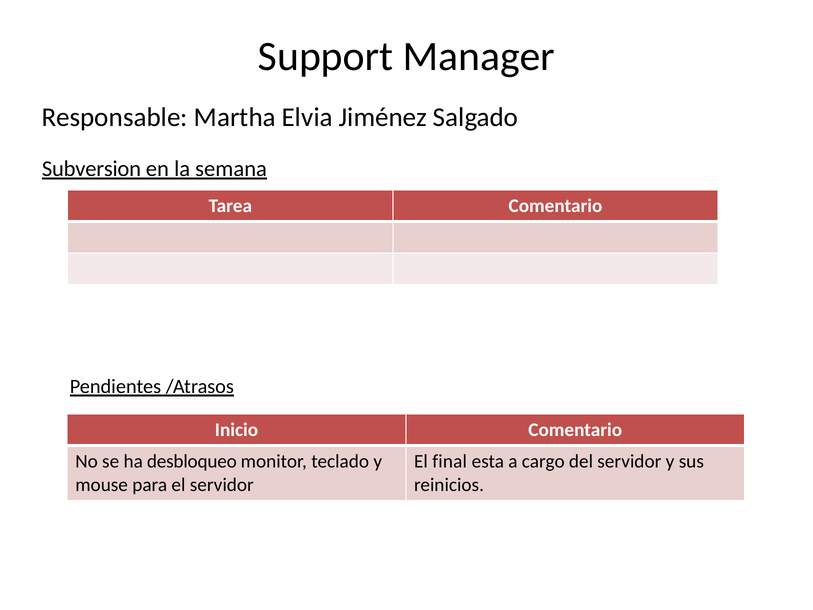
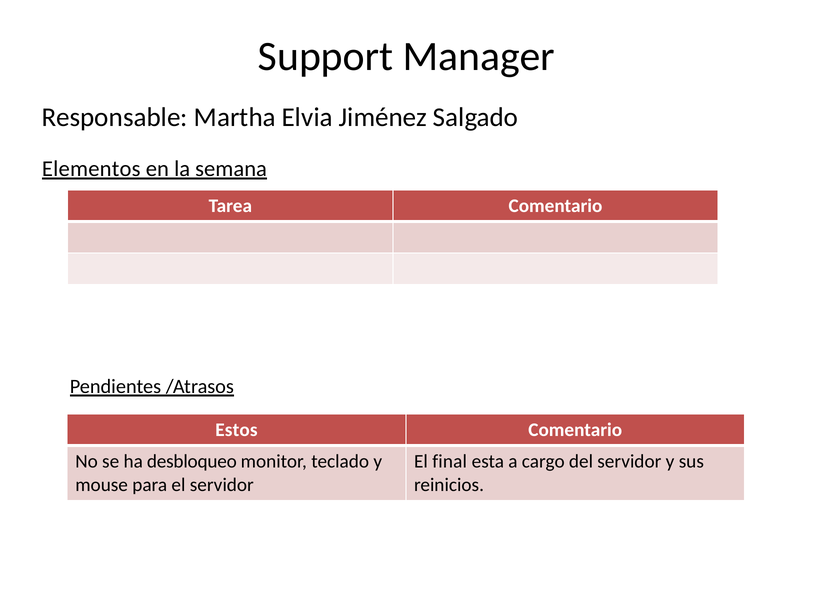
Subversion: Subversion -> Elementos
Inicio: Inicio -> Estos
